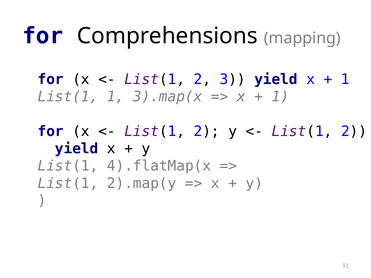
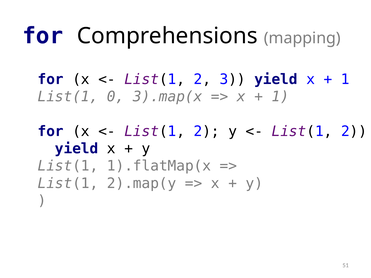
List(1 1: 1 -> 0
4).flatMap(x: 4).flatMap(x -> 1).flatMap(x
